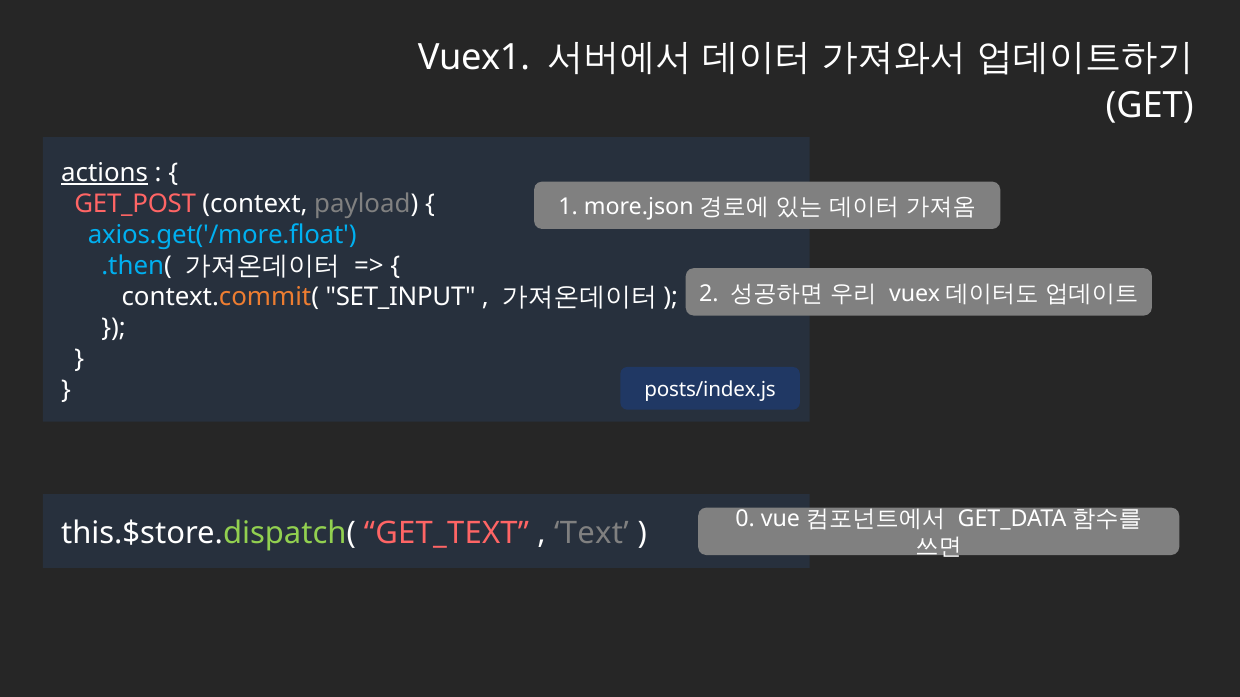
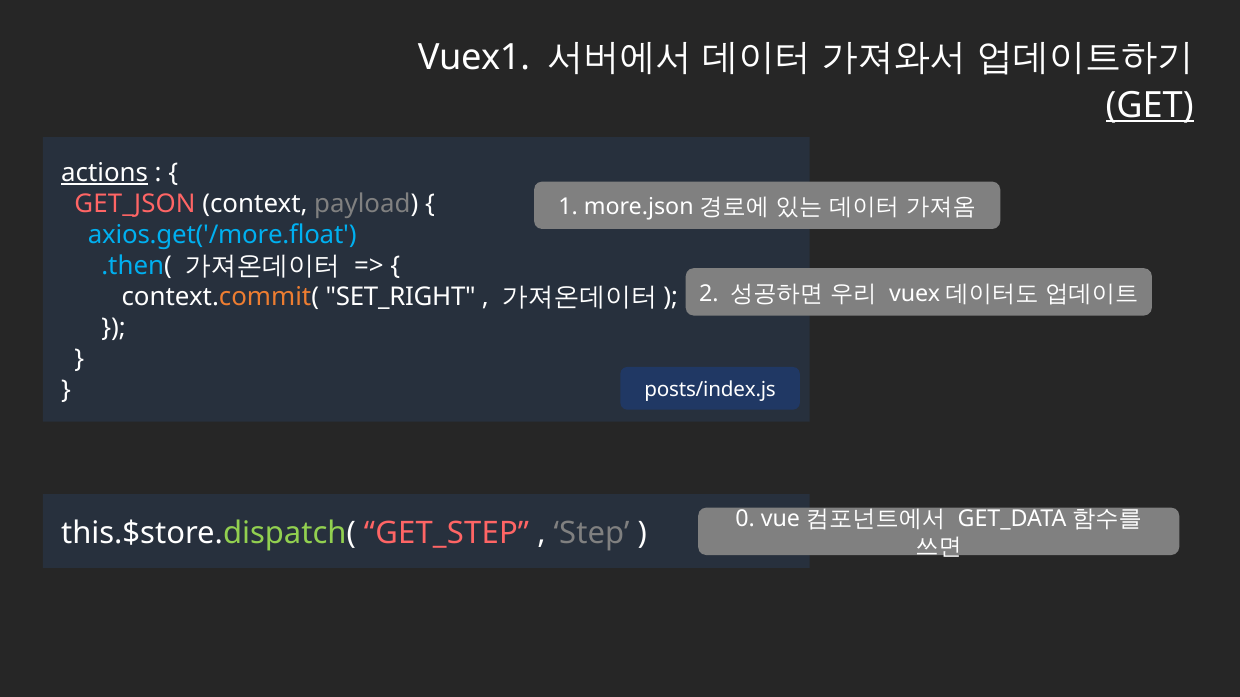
GET underline: none -> present
GET_POST: GET_POST -> GET_JSON
SET_INPUT: SET_INPUT -> SET_RIGHT
GET_TEXT: GET_TEXT -> GET_STEP
Text: Text -> Step
